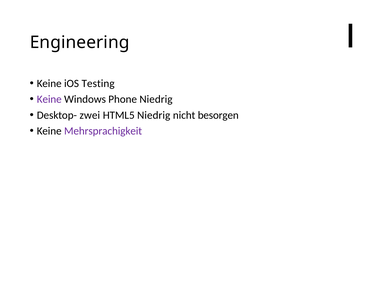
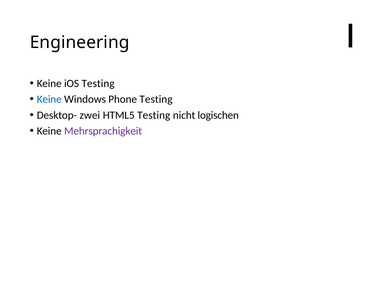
Keine at (49, 99) colour: purple -> blue
Phone Niedrig: Niedrig -> Testing
HTML5 Niedrig: Niedrig -> Testing
besorgen: besorgen -> logischen
